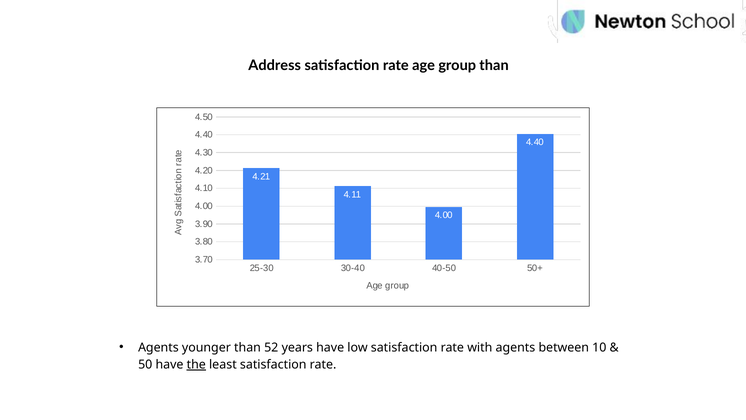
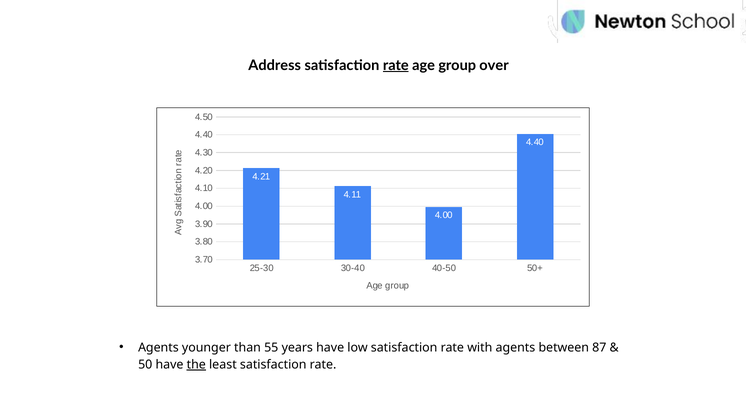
rate at (396, 65) underline: none -> present
group than: than -> over
52: 52 -> 55
10: 10 -> 87
